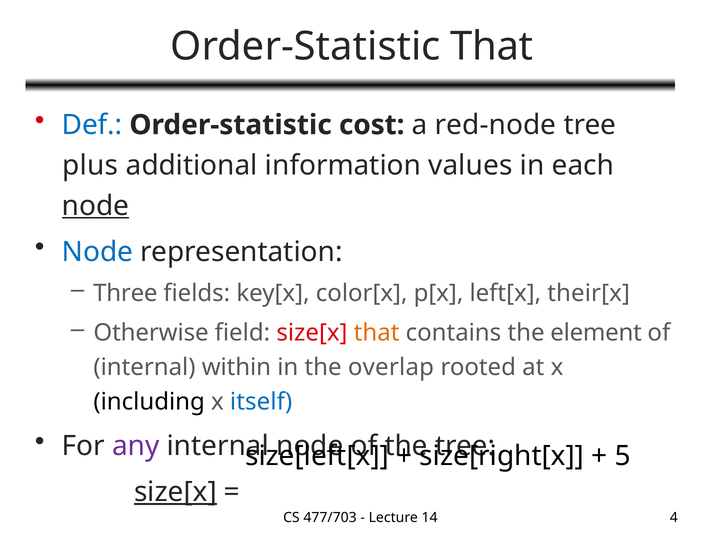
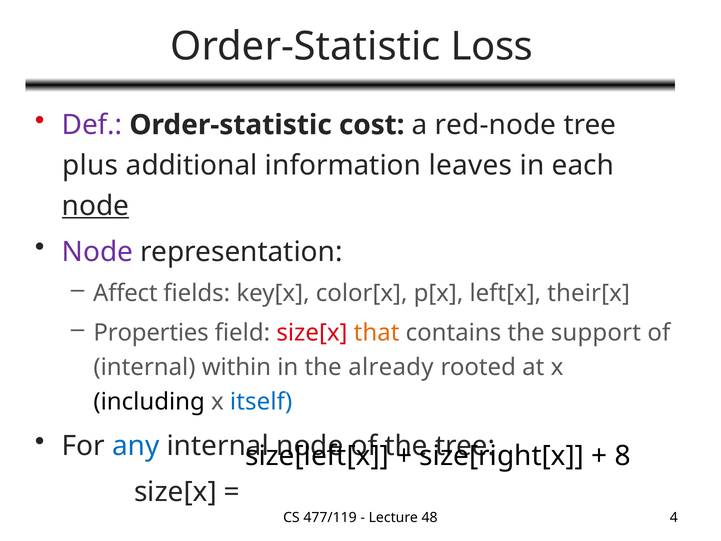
Order-Statistic That: That -> Loss
Def colour: blue -> purple
values: values -> leaves
Node at (98, 252) colour: blue -> purple
Three: Three -> Affect
Otherwise: Otherwise -> Properties
element: element -> support
overlap: overlap -> already
any colour: purple -> blue
5: 5 -> 8
size[x at (175, 492) underline: present -> none
477/703: 477/703 -> 477/119
14: 14 -> 48
